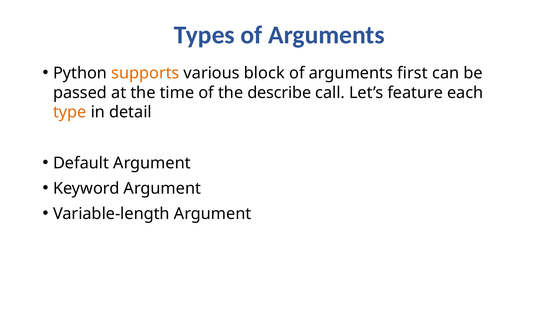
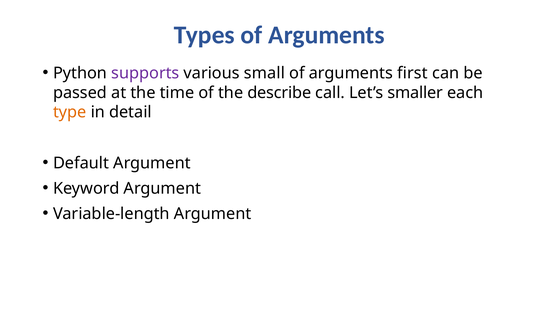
supports colour: orange -> purple
block: block -> small
feature: feature -> smaller
